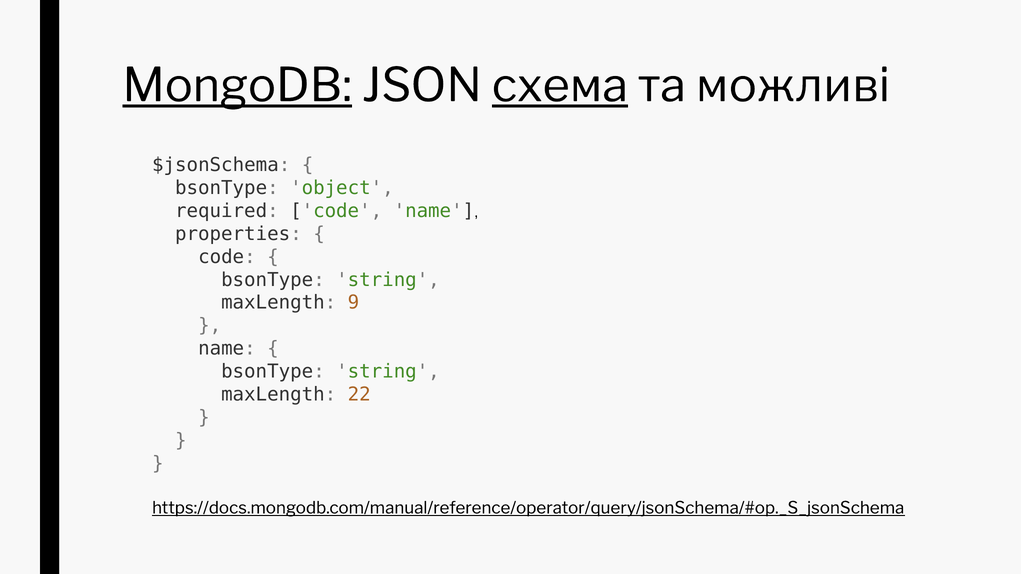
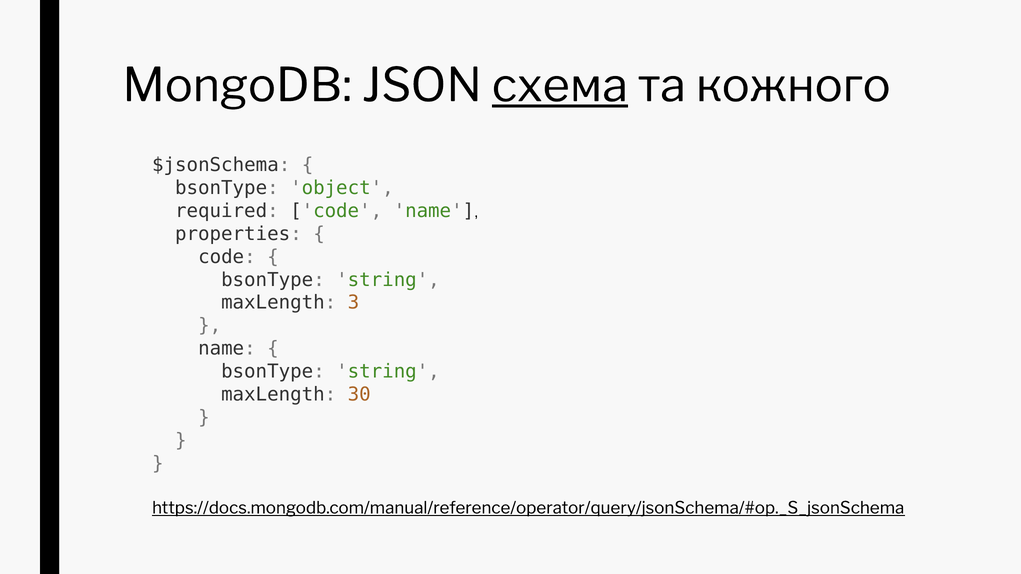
MongoDB underline: present -> none
можливі: можливі -> кожного
9: 9 -> 3
22: 22 -> 30
